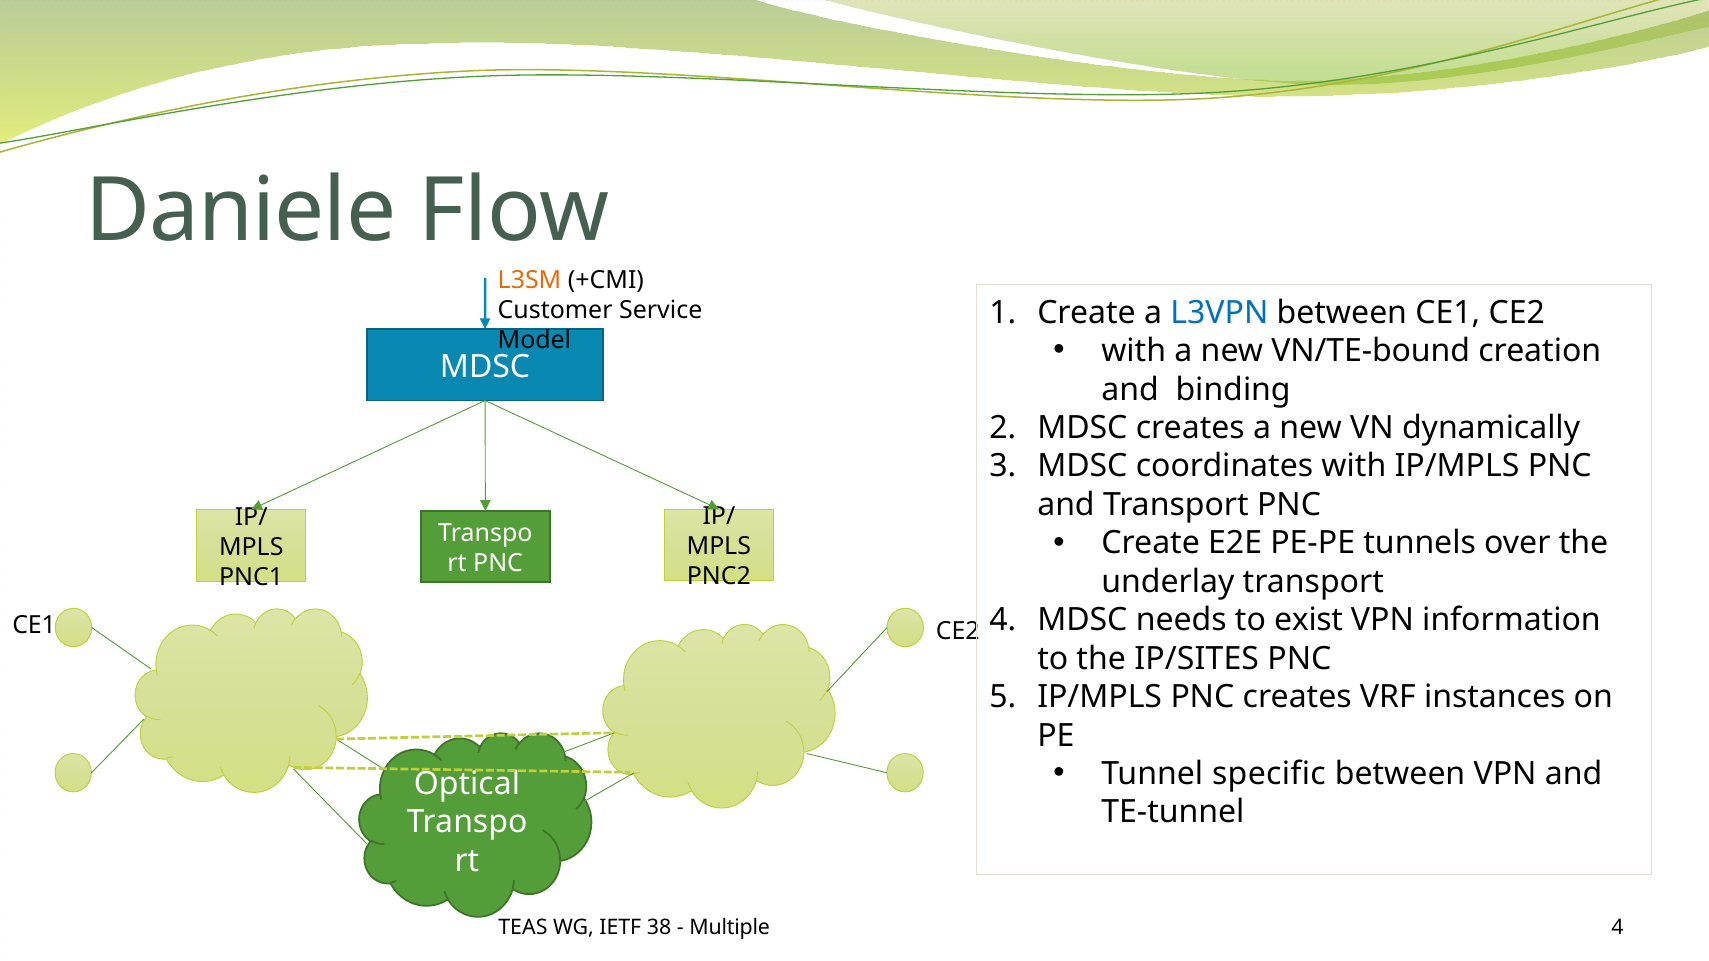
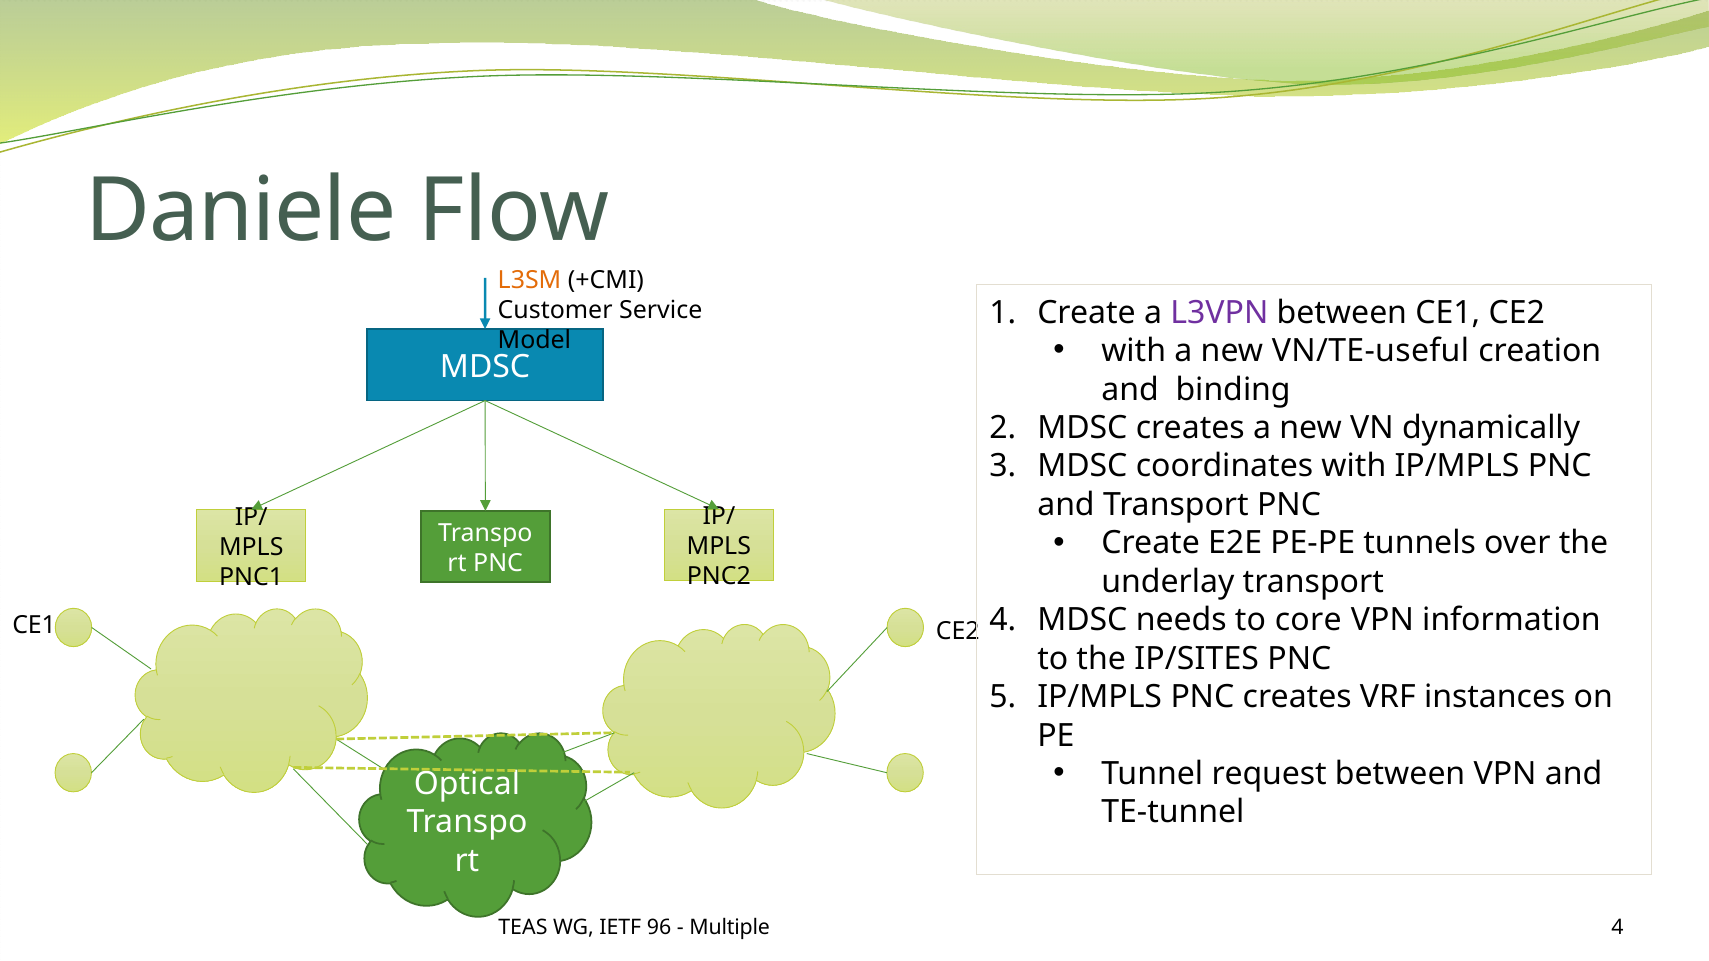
L3VPN colour: blue -> purple
VN/TE-bound: VN/TE-bound -> VN/TE-useful
exist: exist -> core
specific: specific -> request
38: 38 -> 96
